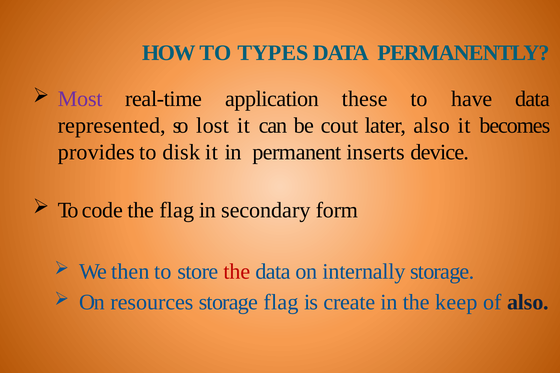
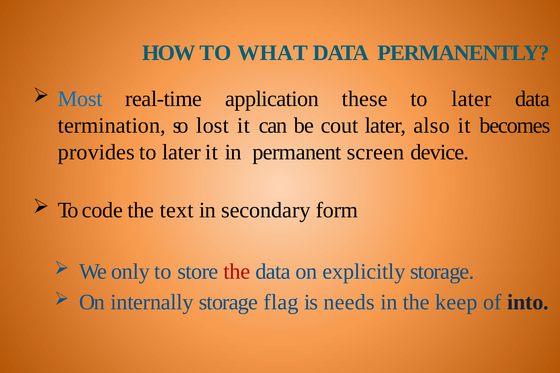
TYPES: TYPES -> WHAT
Most colour: purple -> blue
have at (472, 99): have -> later
represented: represented -> termination
disk at (181, 152): disk -> later
inserts: inserts -> screen
the flag: flag -> text
then: then -> only
internally: internally -> explicitly
resources: resources -> internally
create: create -> needs
of also: also -> into
